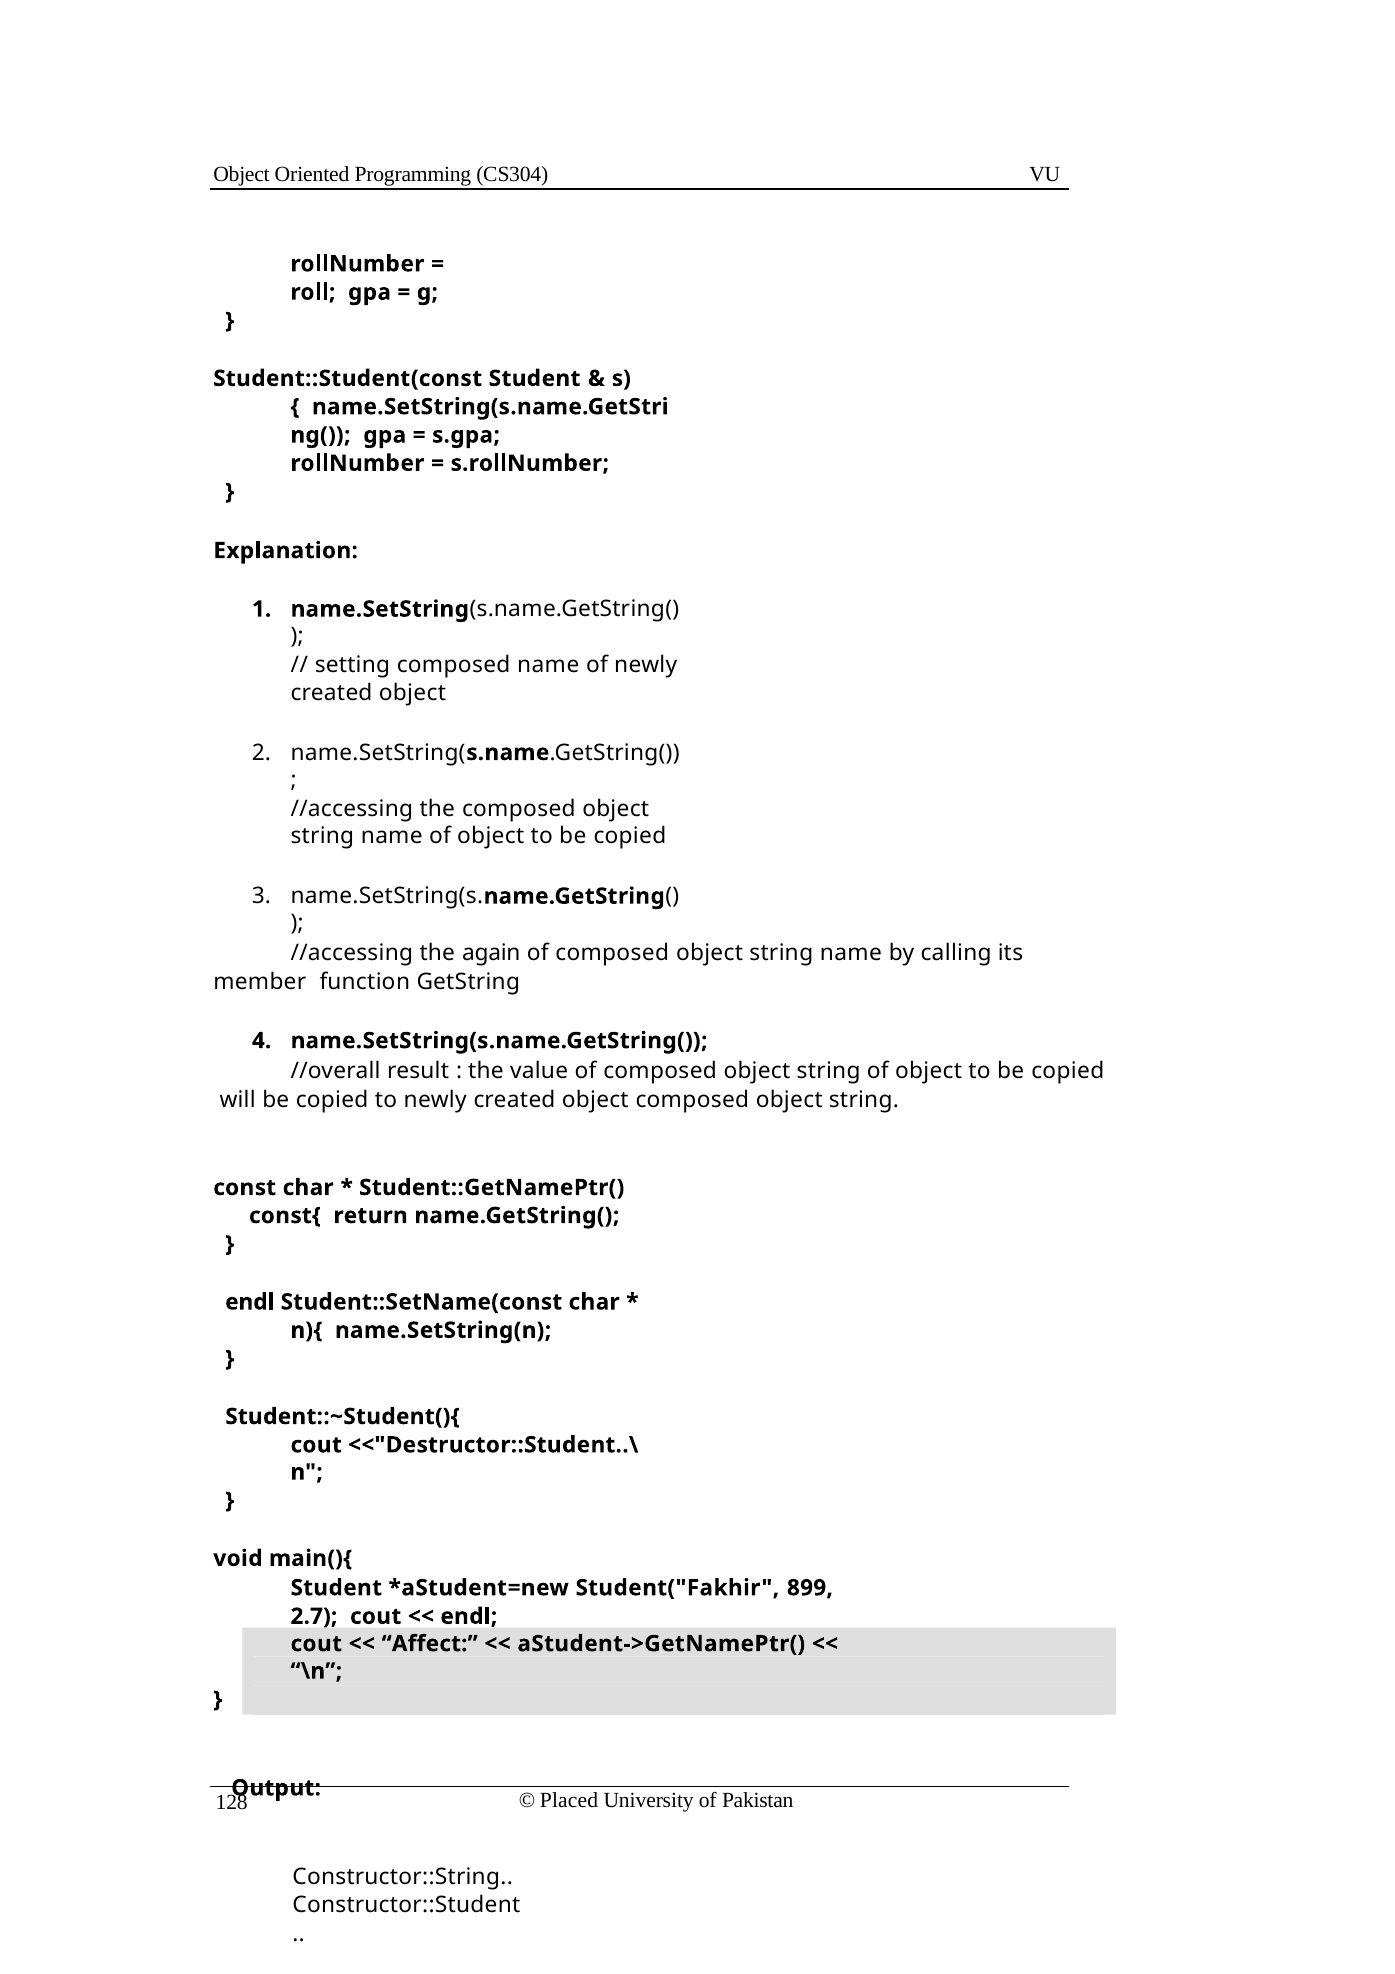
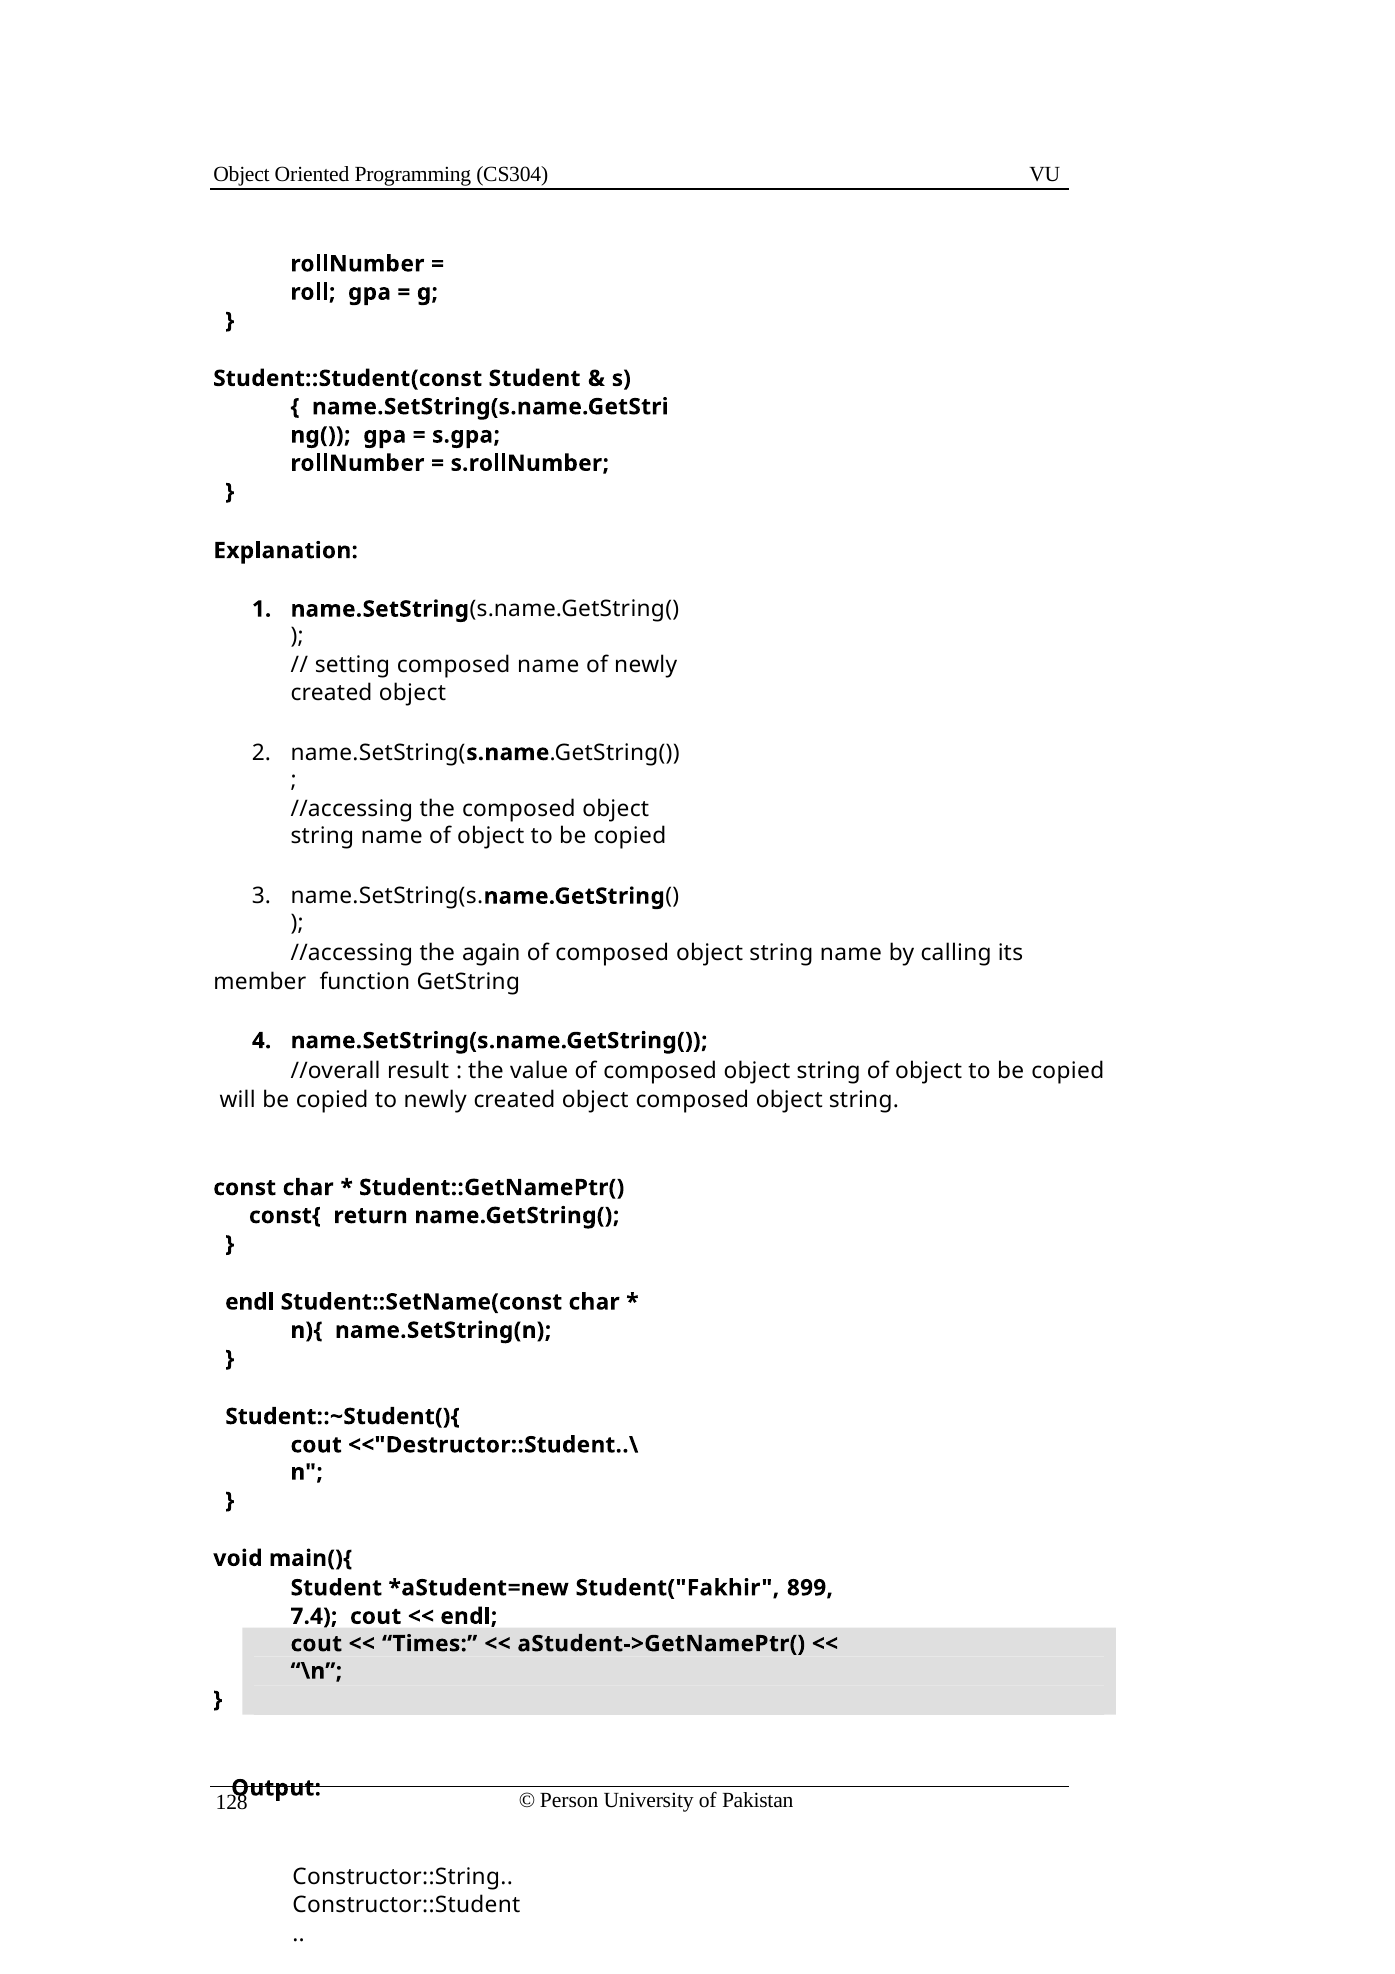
2.7: 2.7 -> 7.4
Affect: Affect -> Times
Placed: Placed -> Person
